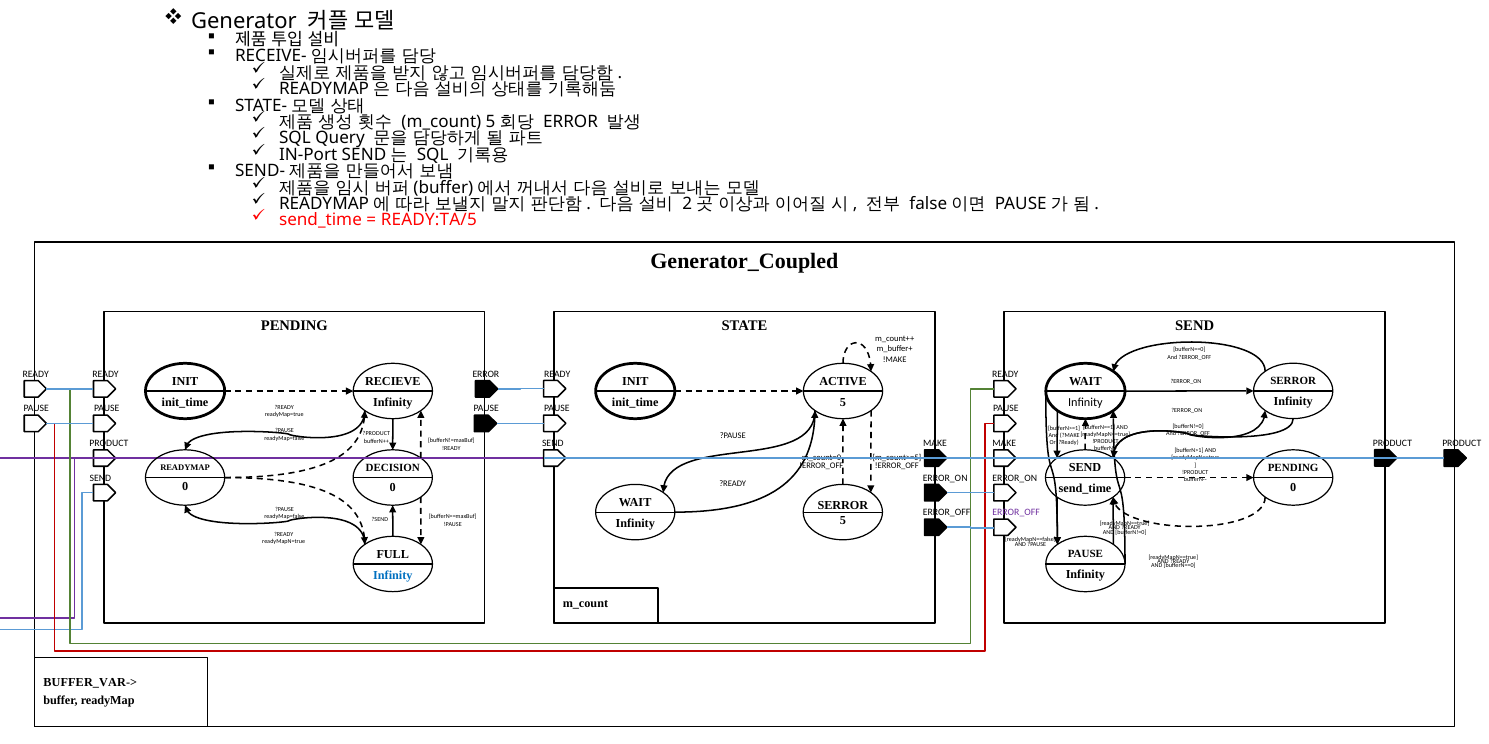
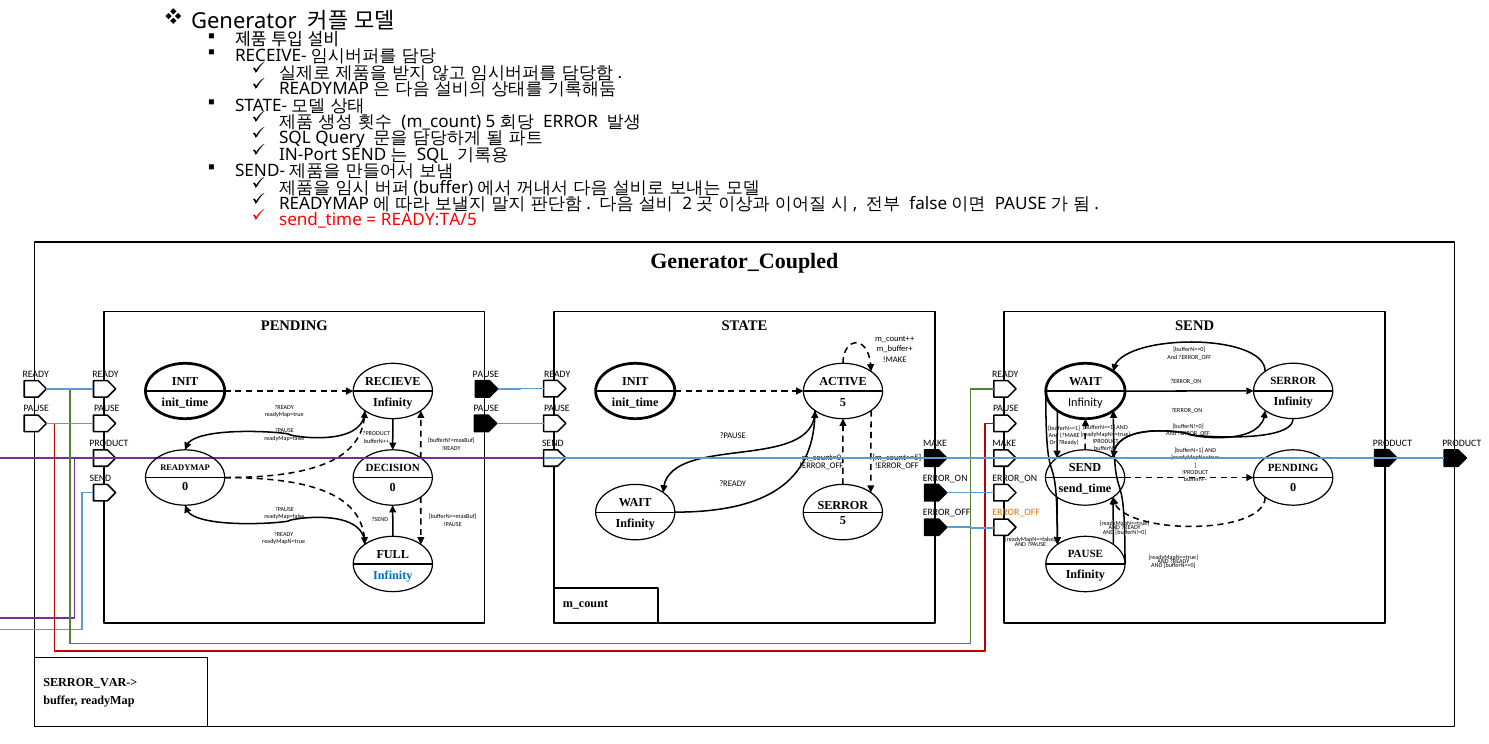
ERROR at (486, 374): ERROR -> PAUSE
ERROR_OFF at (1016, 513) colour: purple -> orange
BUFFER_VAR->: BUFFER_VAR-> -> SERROR_VAR->
